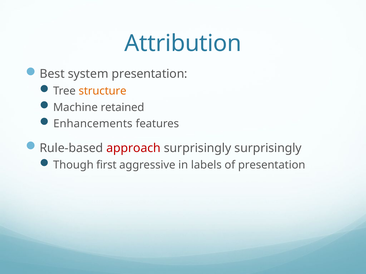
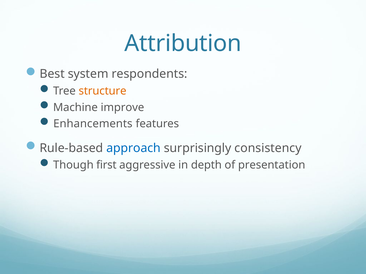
system presentation: presentation -> respondents
retained: retained -> improve
approach colour: red -> blue
surprisingly surprisingly: surprisingly -> consistency
labels: labels -> depth
